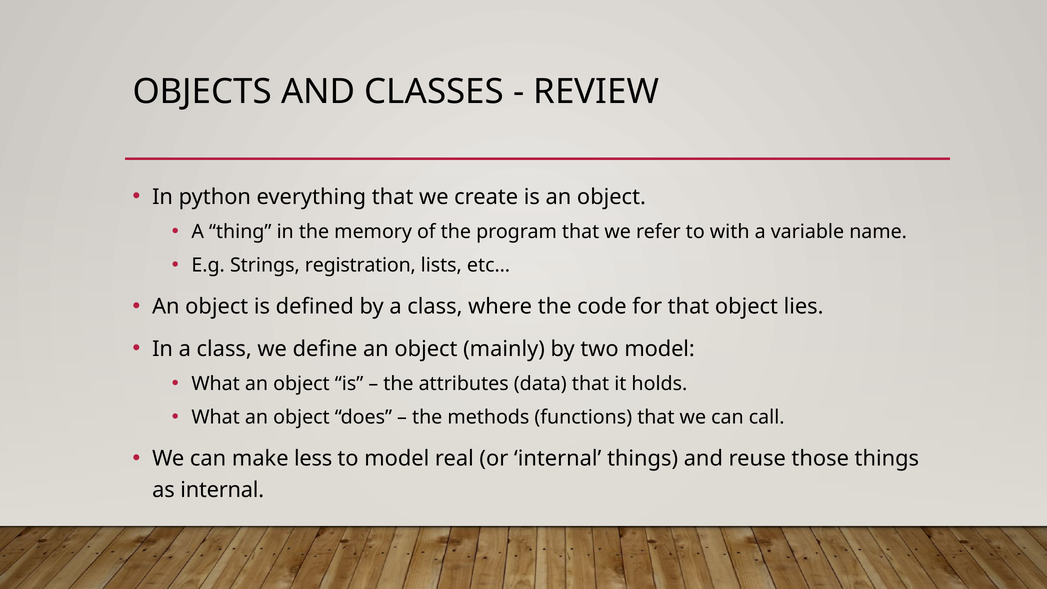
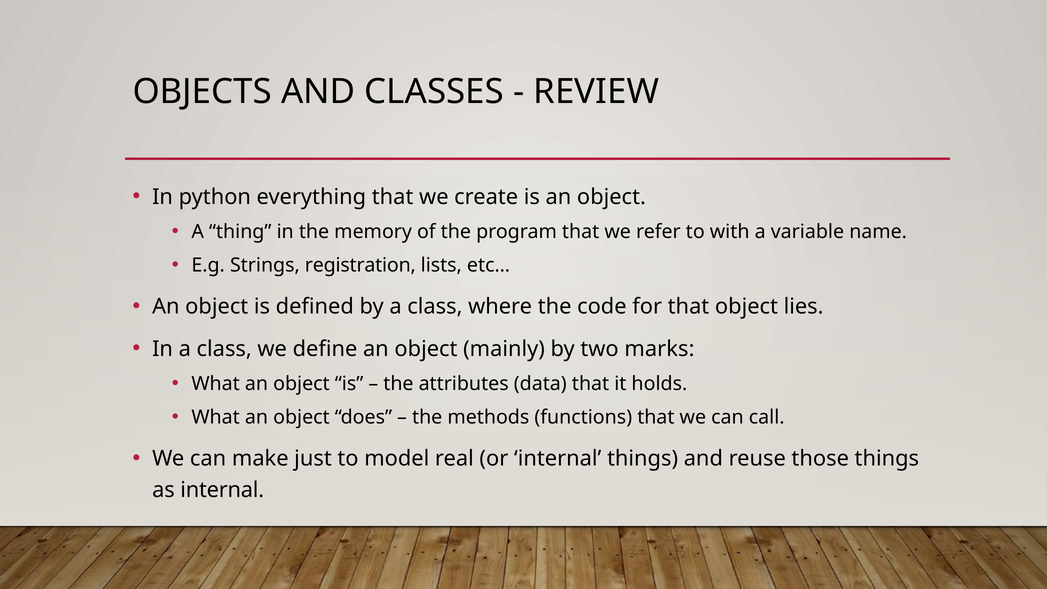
two model: model -> marks
less: less -> just
